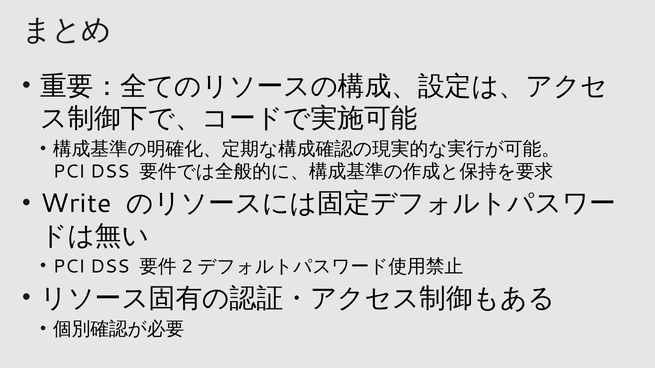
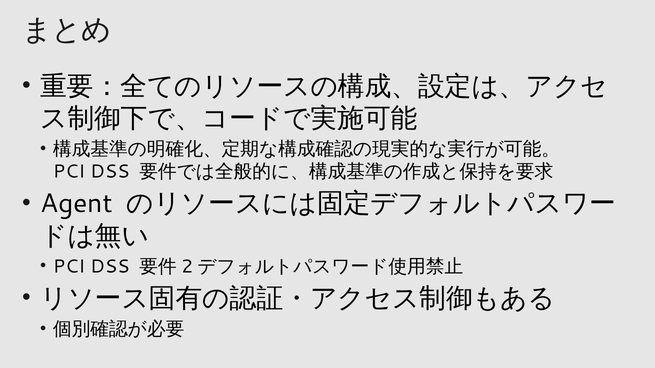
Write: Write -> Agent
